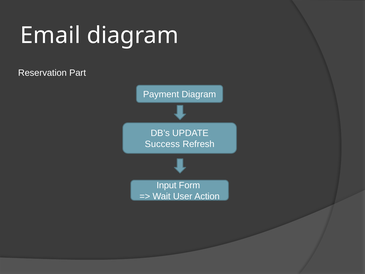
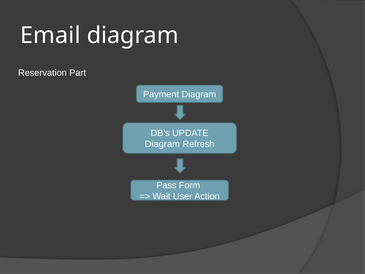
Success at (162, 144): Success -> Diagram
Input: Input -> Pass
